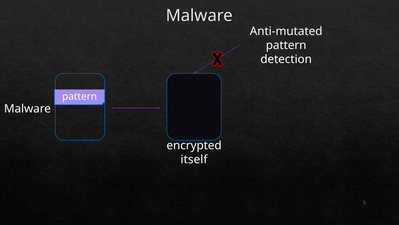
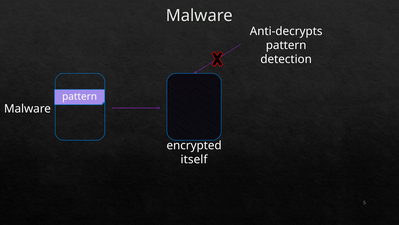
Anti-mutated: Anti-mutated -> Anti-decrypts
